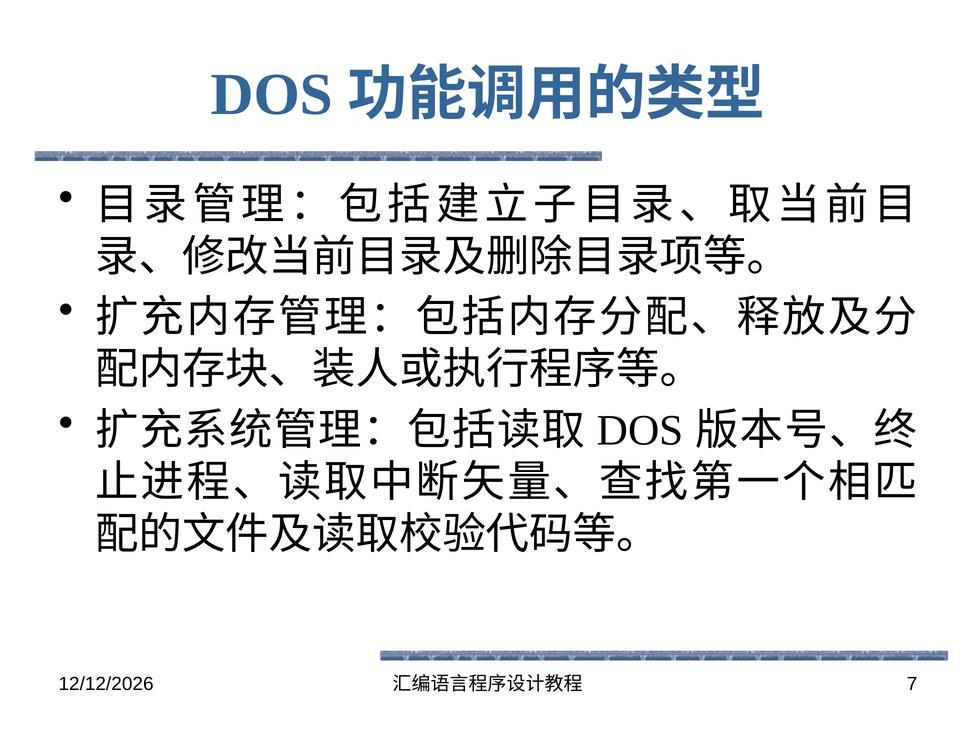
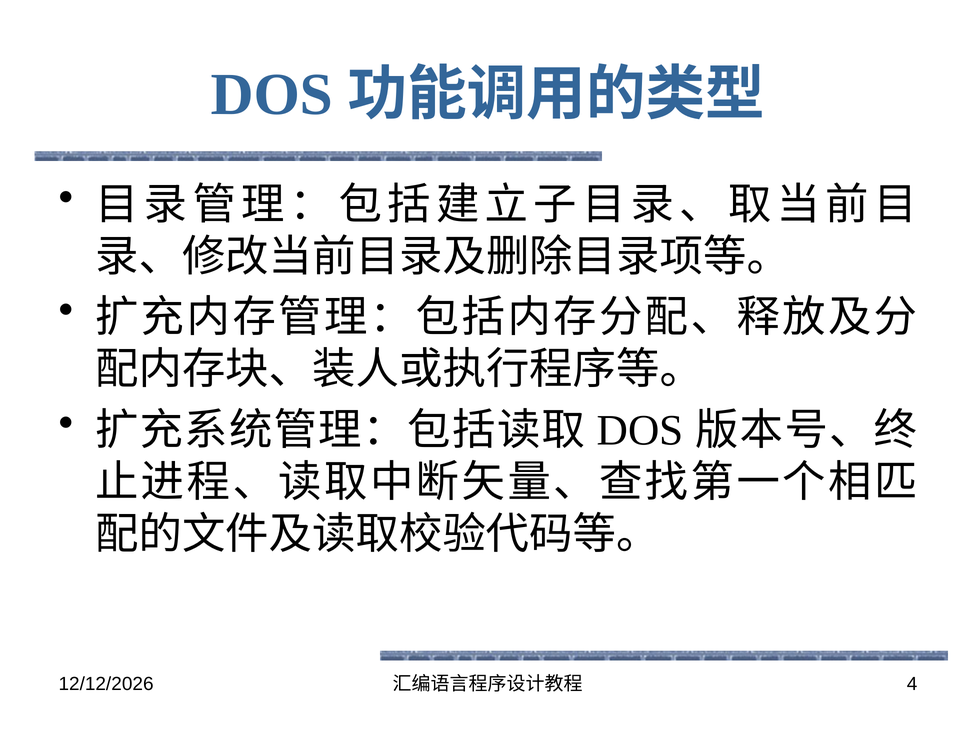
7: 7 -> 4
